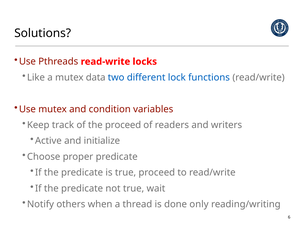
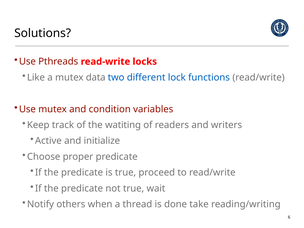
the proceed: proceed -> watiting
only: only -> take
